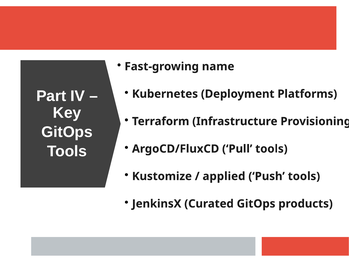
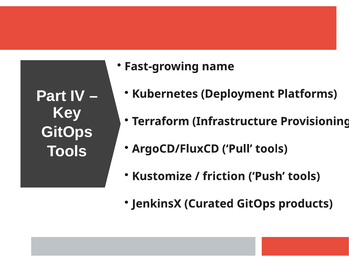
applied: applied -> friction
